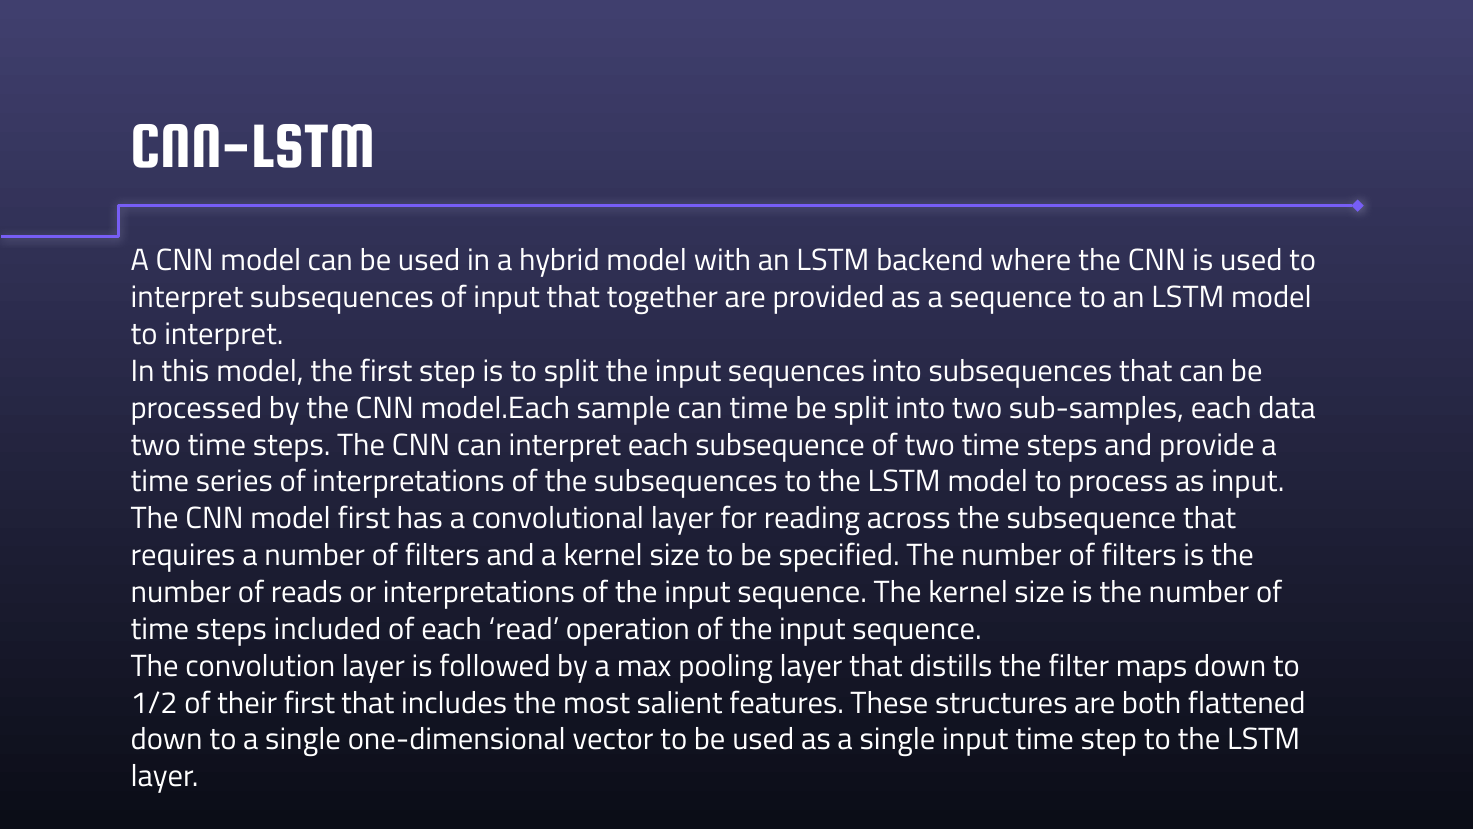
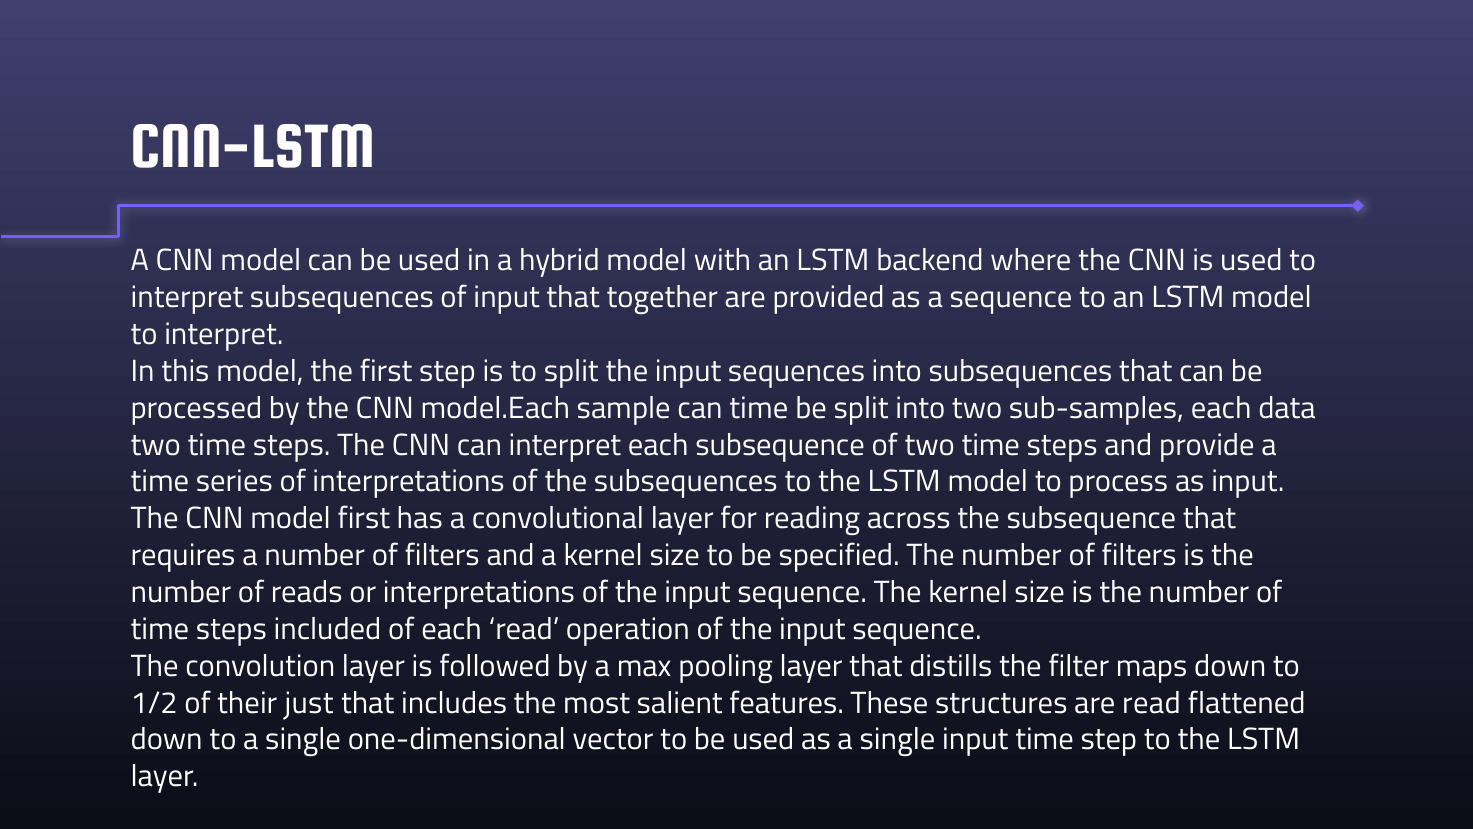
their first: first -> just
are both: both -> read
